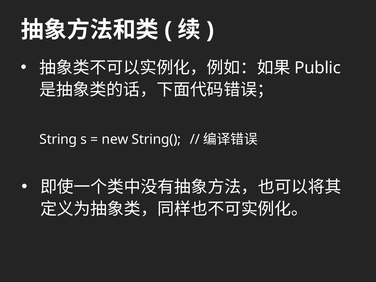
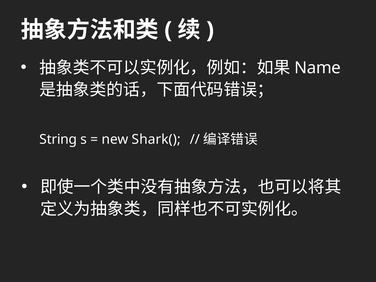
Public: Public -> Name
String(: String( -> Shark(
